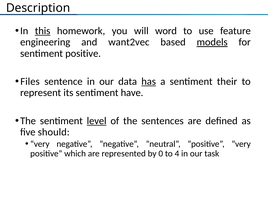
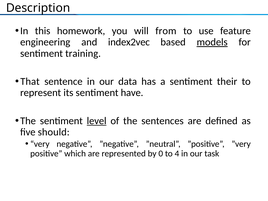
this underline: present -> none
word: word -> from
want2vec: want2vec -> index2vec
sentiment positive: positive -> training
Files: Files -> That
has underline: present -> none
